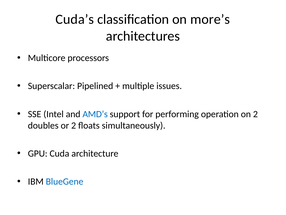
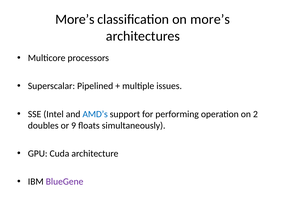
Cuda’s at (75, 19): Cuda’s -> More’s
or 2: 2 -> 9
BlueGene colour: blue -> purple
